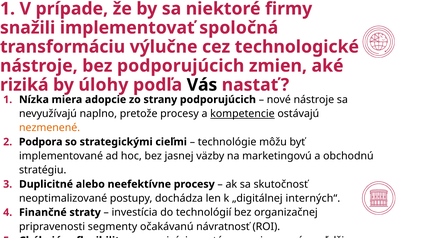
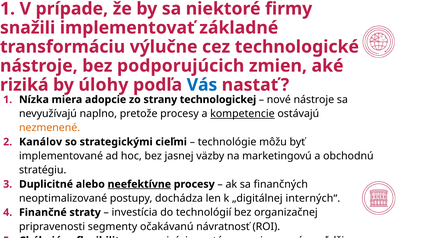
spoločná: spoločná -> základné
Vás colour: black -> blue
strany podporujúcich: podporujúcich -> technologickej
Podpora: Podpora -> Kanálov
neefektívne underline: none -> present
skutočnosť: skutočnosť -> finančných
